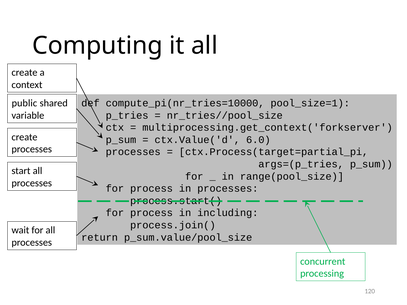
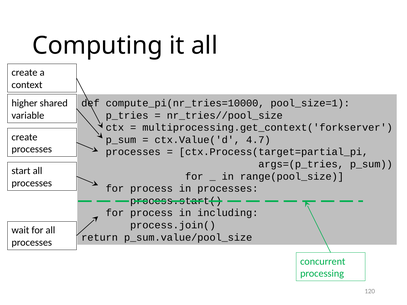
public: public -> higher
6.0: 6.0 -> 4.7
